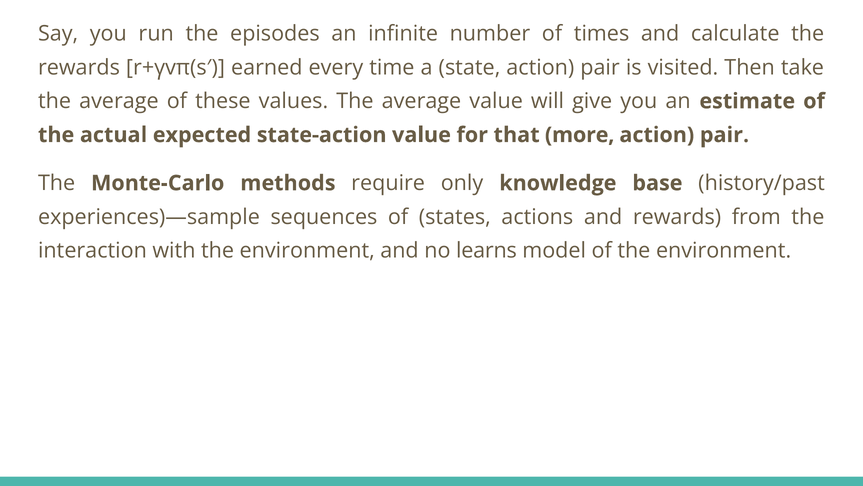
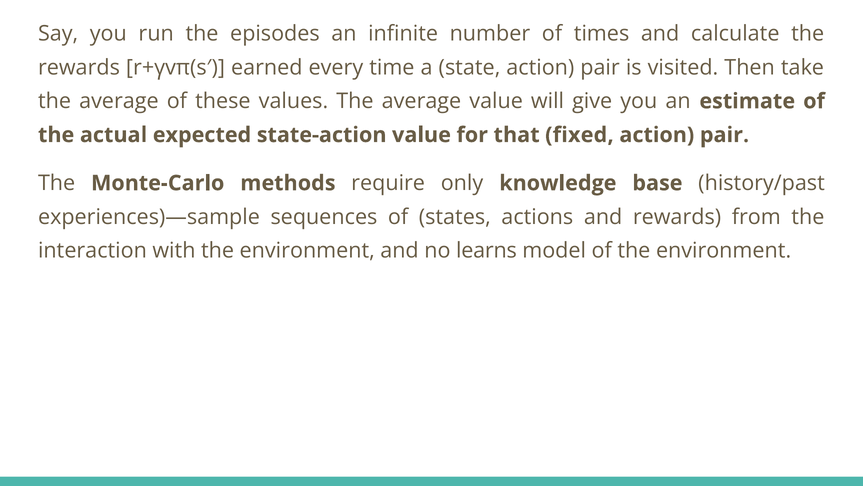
more: more -> fixed
